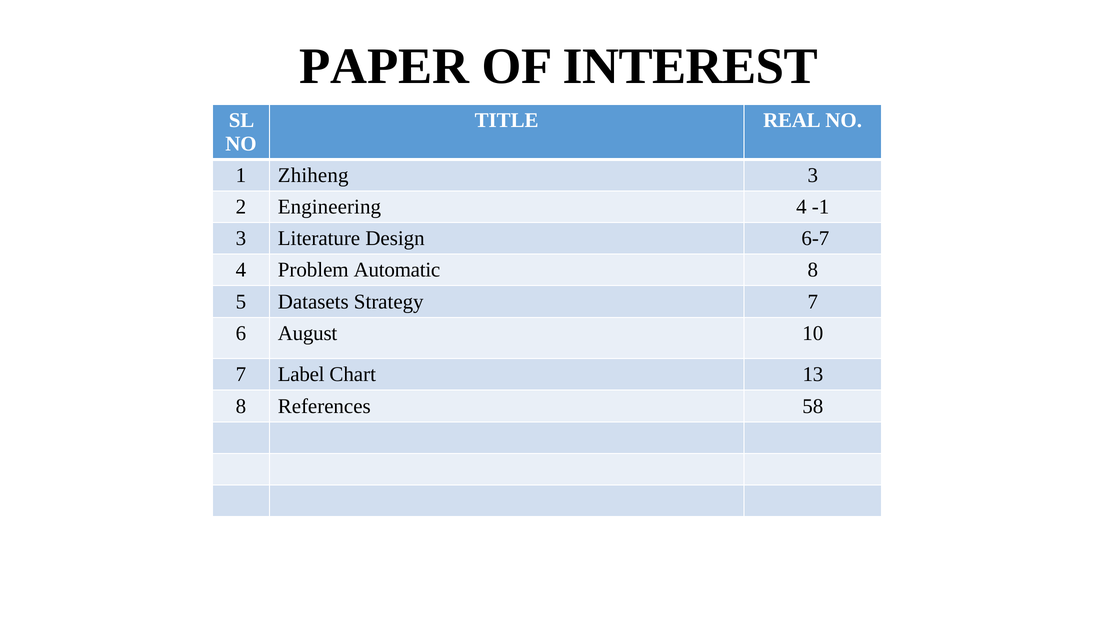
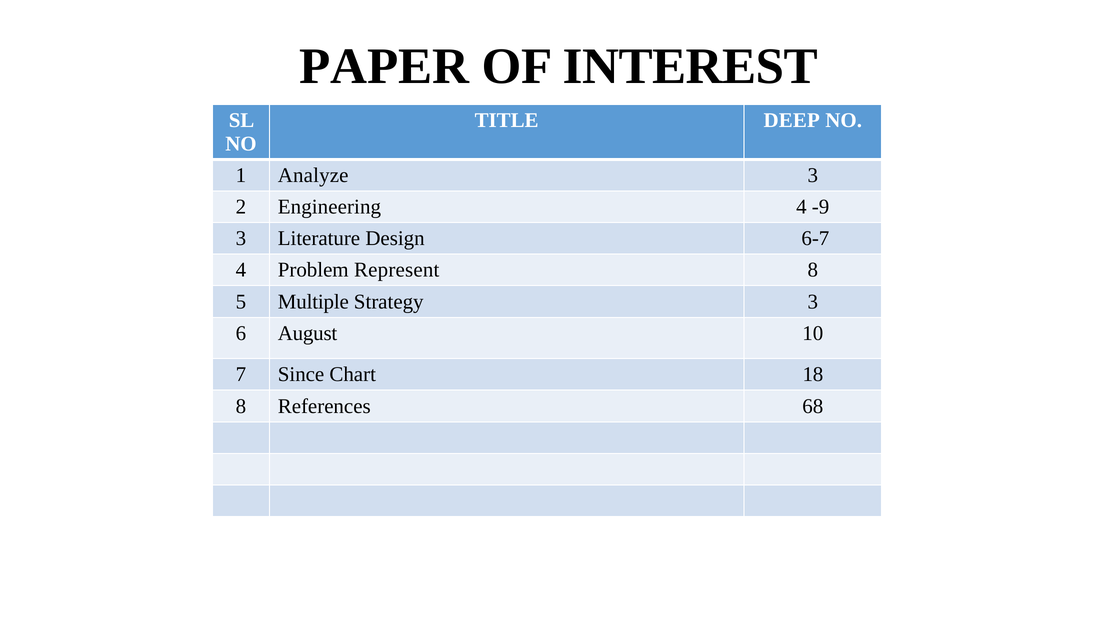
REAL: REAL -> DEEP
Zhiheng: Zhiheng -> Analyze
-1: -1 -> -9
Automatic: Automatic -> Represent
Datasets: Datasets -> Multiple
Strategy 7: 7 -> 3
Label: Label -> Since
13: 13 -> 18
58: 58 -> 68
